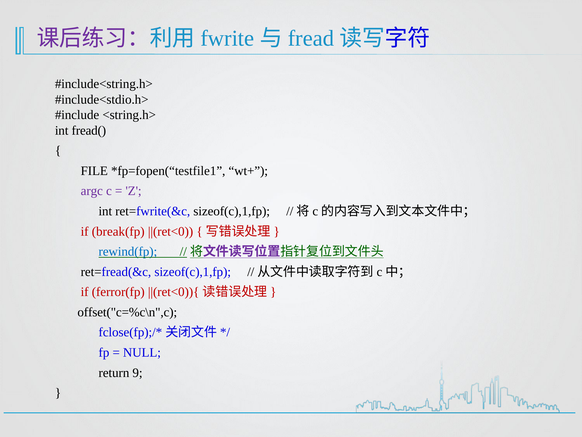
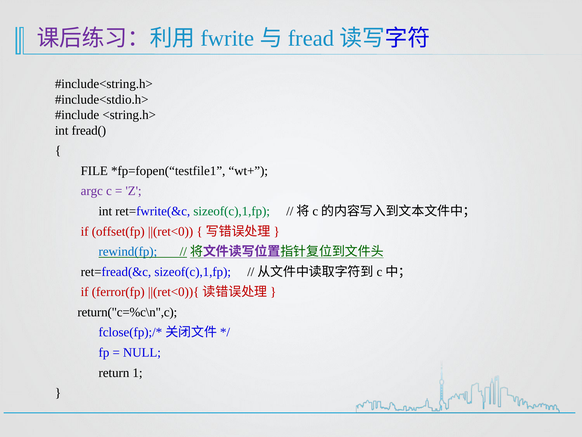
sizeof(c),1,fp at (232, 211) colour: black -> green
break(fp: break(fp -> offset(fp
offset("c=%c\n",c: offset("c=%c\n",c -> return("c=%c\n",c
9: 9 -> 1
